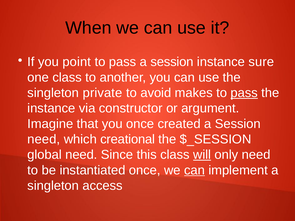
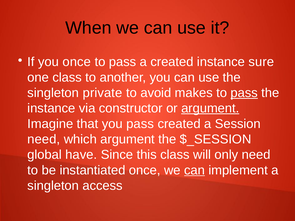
you point: point -> once
pass a session: session -> created
argument at (210, 108) underline: none -> present
you once: once -> pass
which creational: creational -> argument
global need: need -> have
will underline: present -> none
